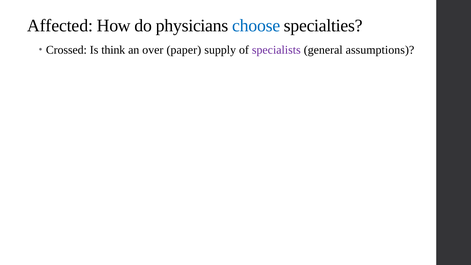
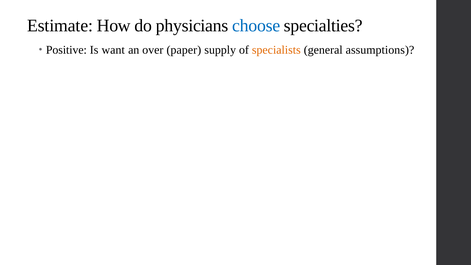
Affected: Affected -> Estimate
Crossed: Crossed -> Positive
think: think -> want
specialists colour: purple -> orange
